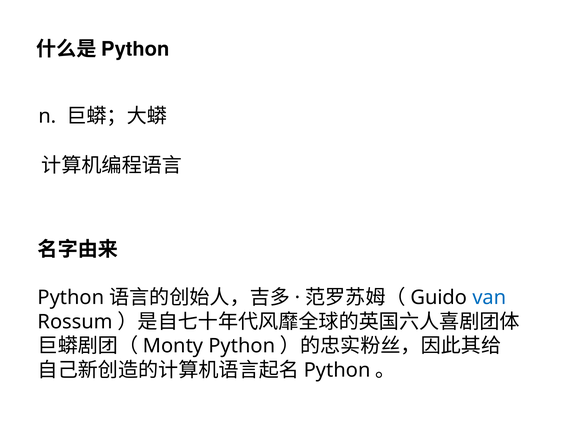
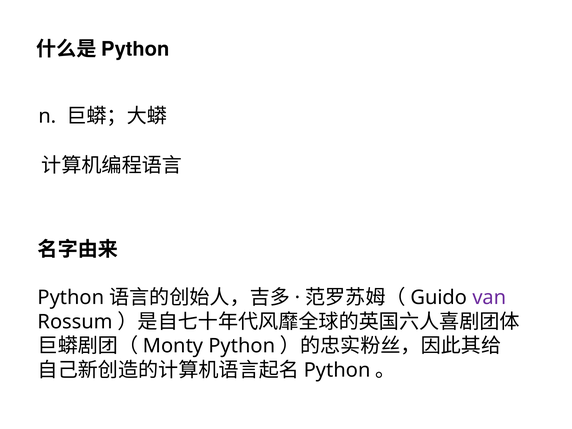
van colour: blue -> purple
